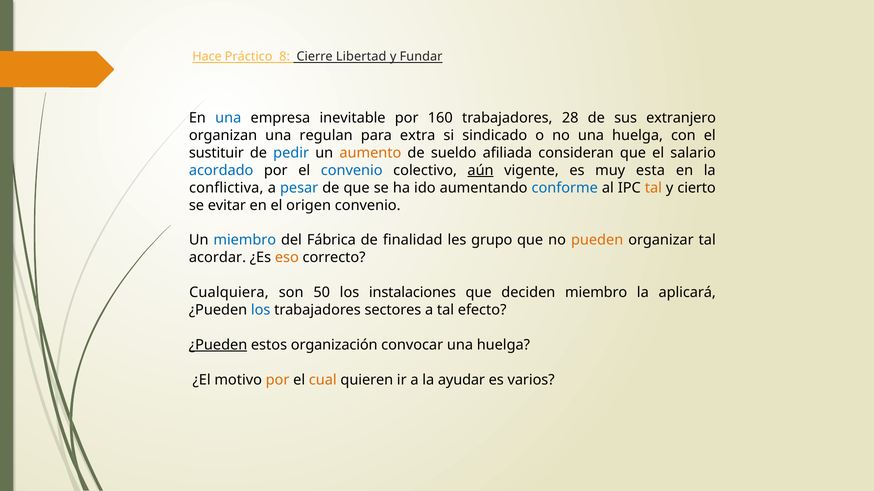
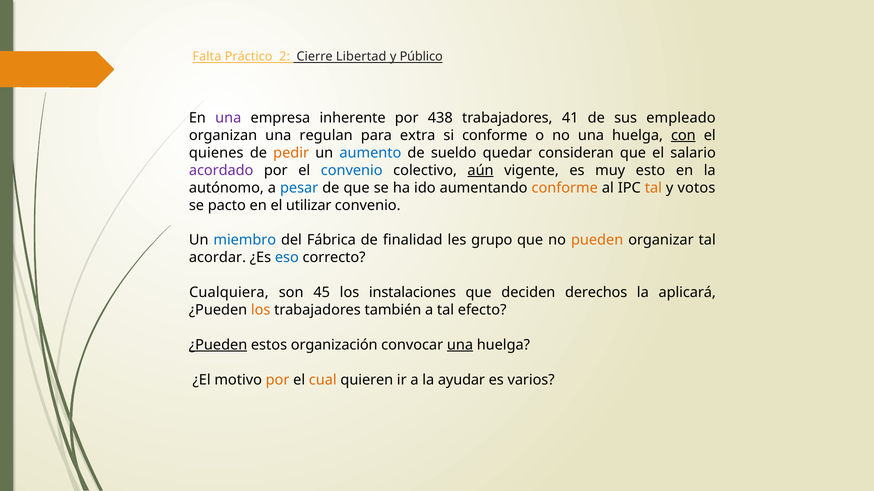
Hace: Hace -> Falta
8: 8 -> 2
Fundar: Fundar -> Público
una at (228, 118) colour: blue -> purple
inevitable: inevitable -> inherente
160: 160 -> 438
28: 28 -> 41
extranjero: extranjero -> empleado
si sindicado: sindicado -> conforme
con underline: none -> present
sustituir: sustituir -> quienes
pedir colour: blue -> orange
aumento colour: orange -> blue
afiliada: afiliada -> quedar
acordado colour: blue -> purple
esta: esta -> esto
conflictiva: conflictiva -> autónomo
conforme at (565, 188) colour: blue -> orange
cierto: cierto -> votos
evitar: evitar -> pacto
origen: origen -> utilizar
eso colour: orange -> blue
50: 50 -> 45
deciden miembro: miembro -> derechos
los at (261, 310) colour: blue -> orange
sectores: sectores -> también
una at (460, 345) underline: none -> present
